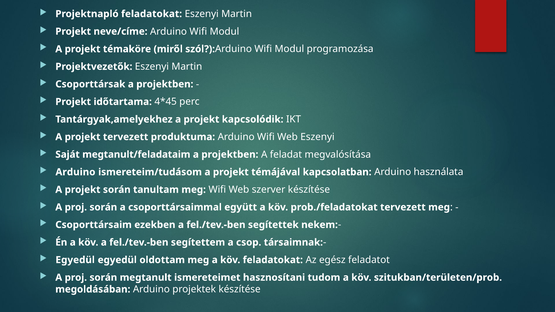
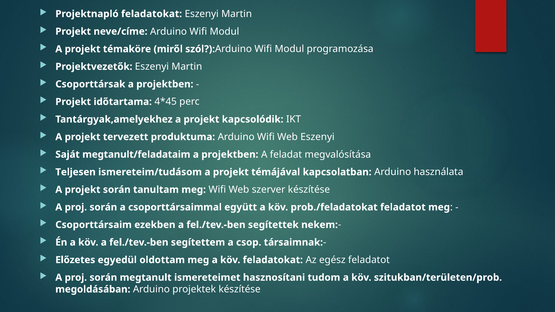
Arduino at (75, 172): Arduino -> Teljesen
prob./feladatokat tervezett: tervezett -> feladatot
Egyedül at (75, 260): Egyedül -> Előzetes
